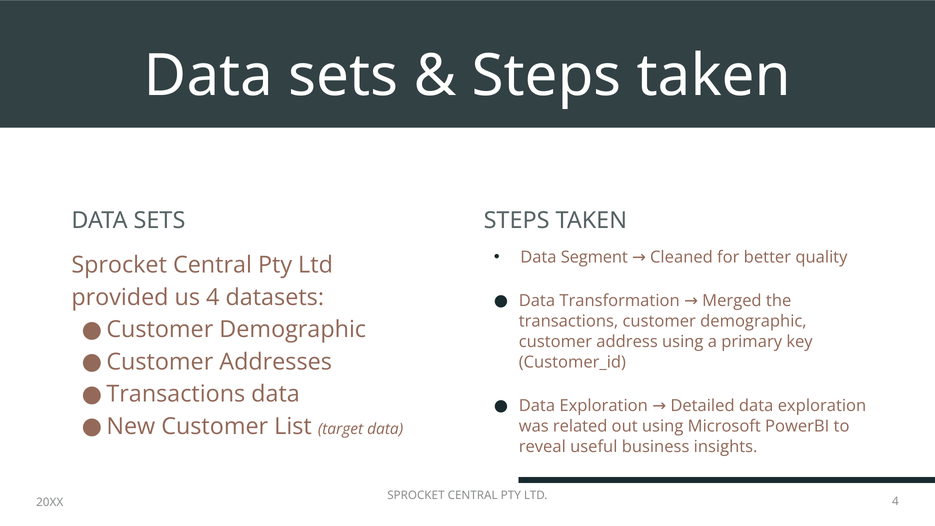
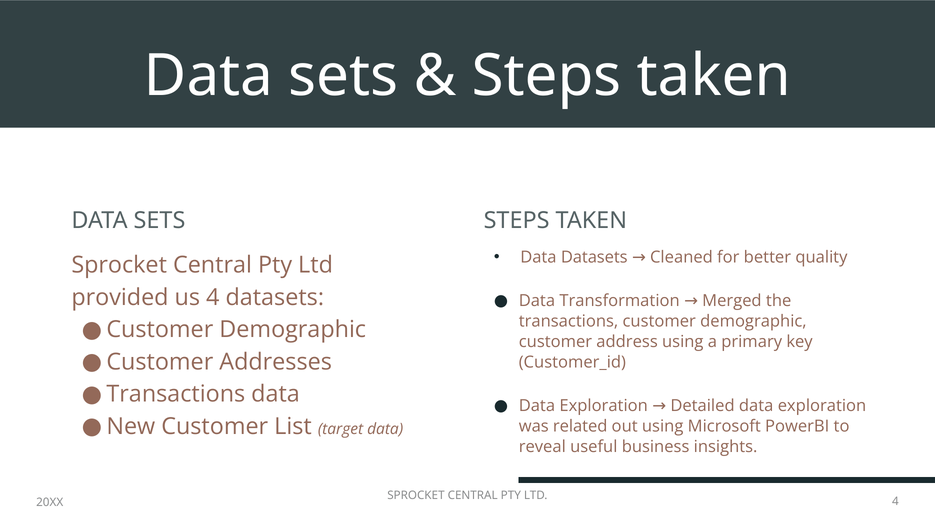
Data Segment: Segment -> Datasets
